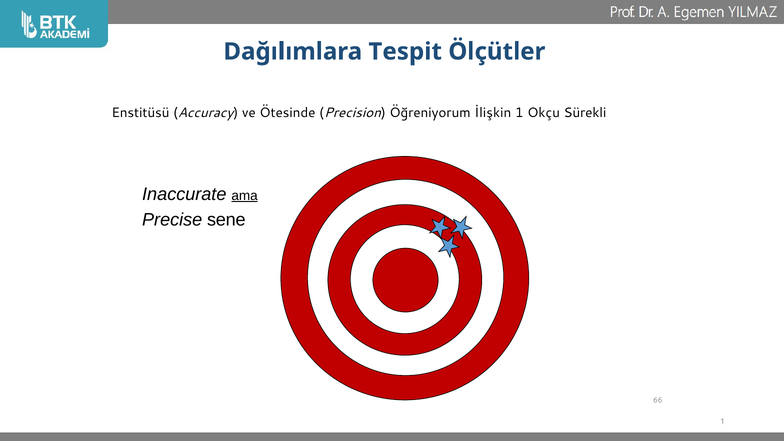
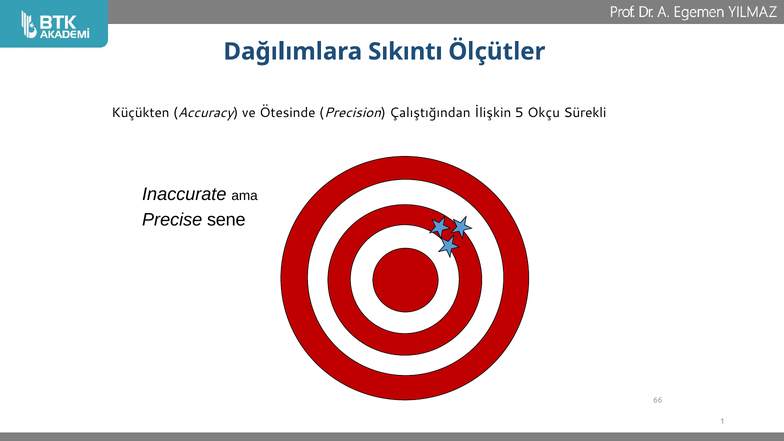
Tespit: Tespit -> Sıkıntı
Enstitüsü: Enstitüsü -> Küçükten
Öğreniyorum: Öğreniyorum -> Çalıştığından
1: 1 -> 5
ama underline: present -> none
